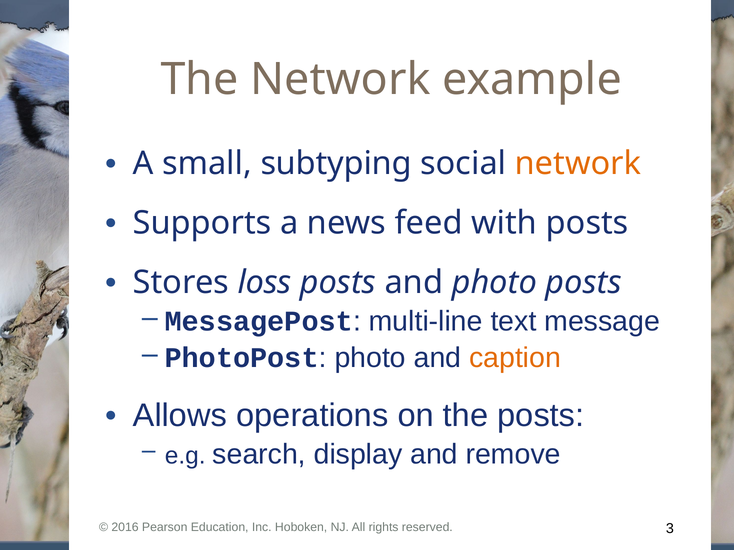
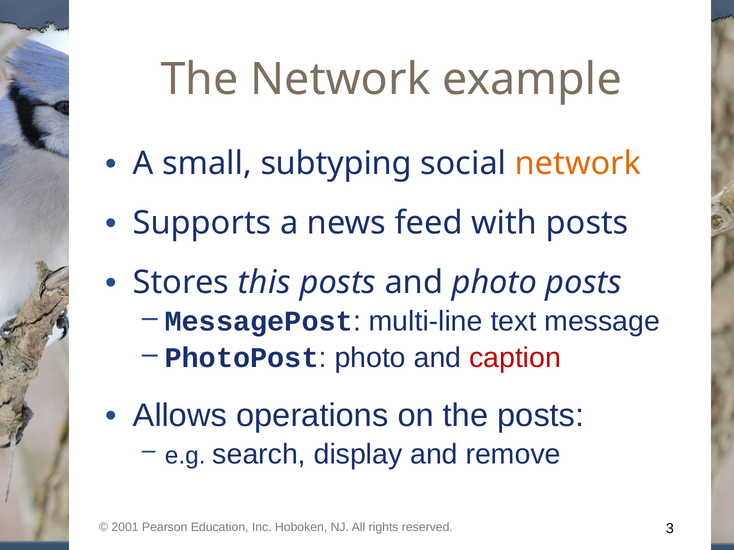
loss: loss -> this
caption colour: orange -> red
2016: 2016 -> 2001
